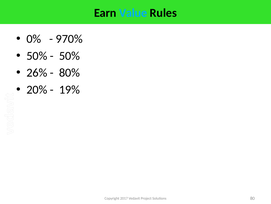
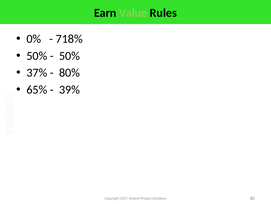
Value colour: light blue -> light green
970%: 970% -> 718%
26%: 26% -> 37%
20%: 20% -> 65%
19%: 19% -> 39%
